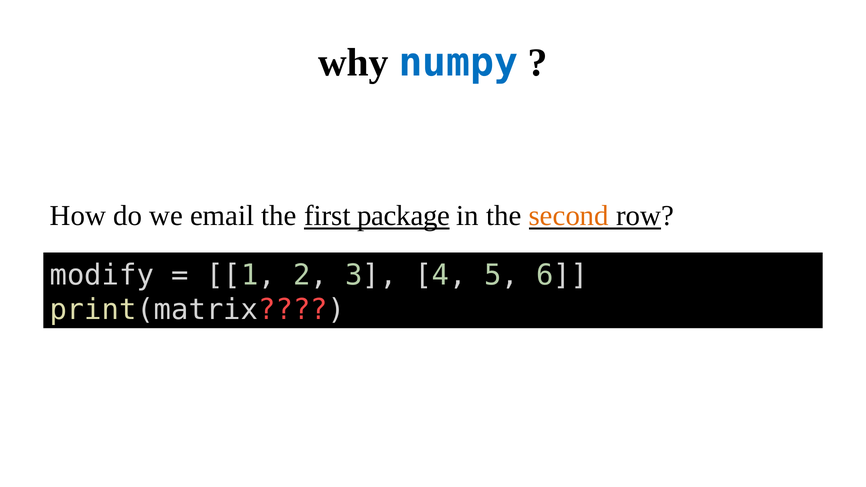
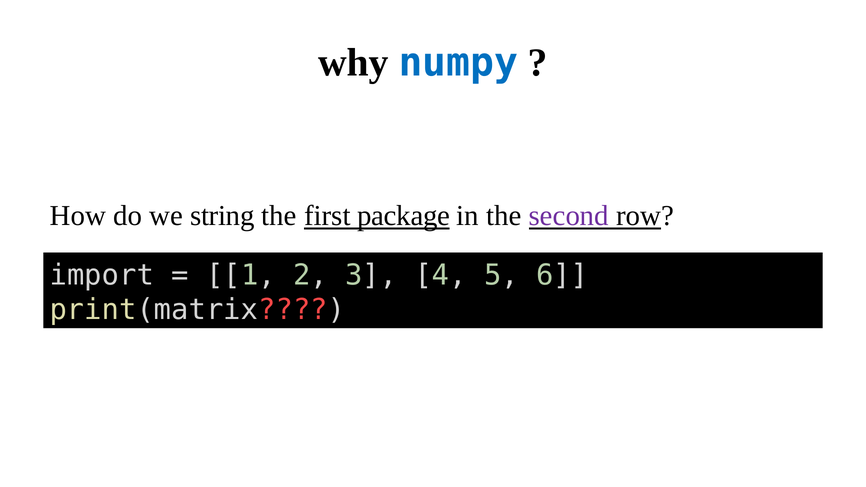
email: email -> string
second colour: orange -> purple
modify: modify -> import
